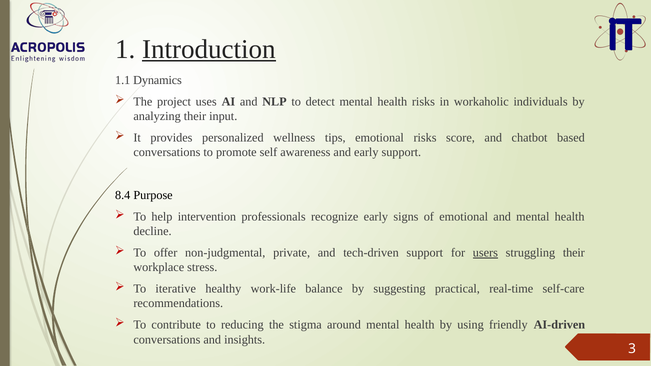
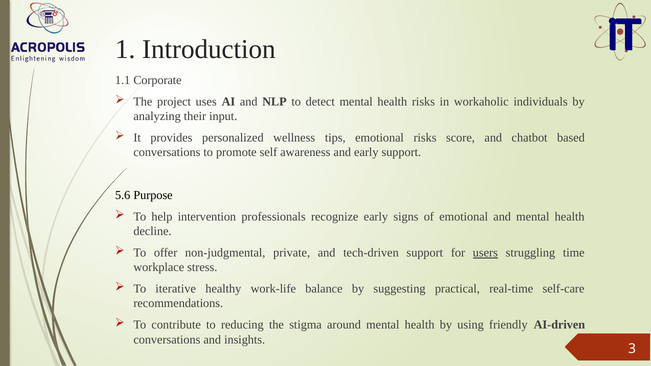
Introduction underline: present -> none
Dynamics: Dynamics -> Corporate
8.4: 8.4 -> 5.6
struggling their: their -> time
